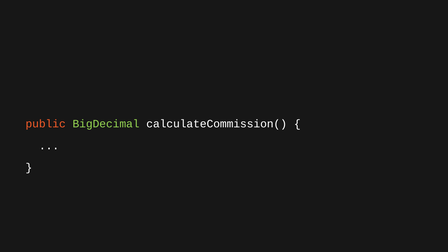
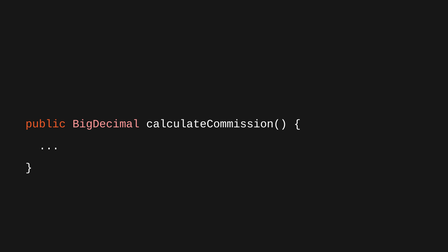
BigDecimal colour: light green -> pink
